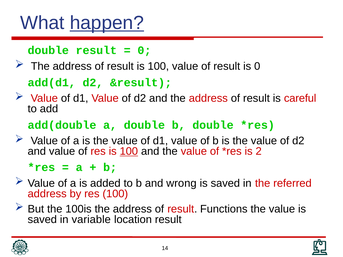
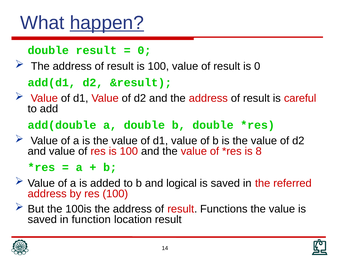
100 at (129, 151) underline: present -> none
2: 2 -> 8
wrong: wrong -> logical
variable: variable -> function
